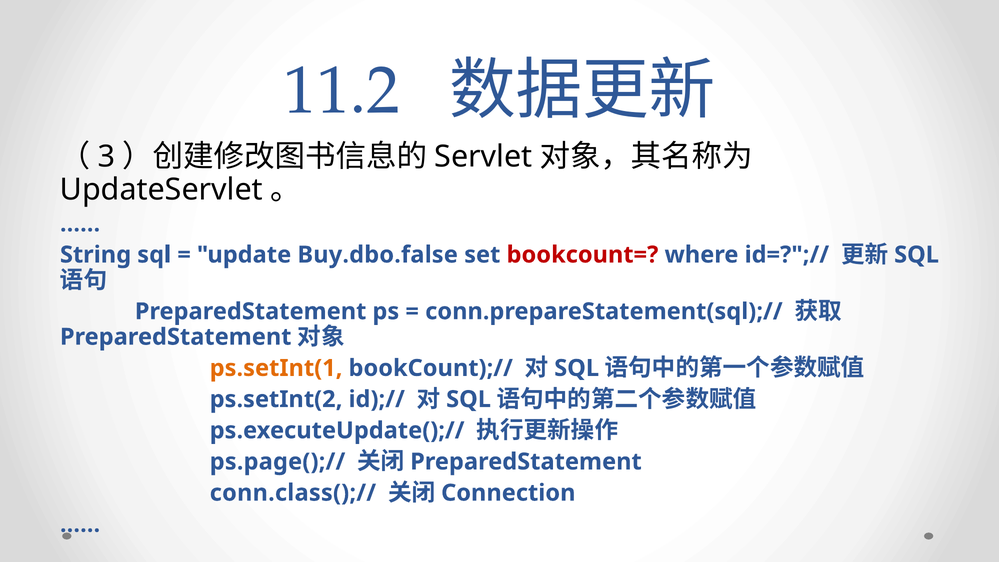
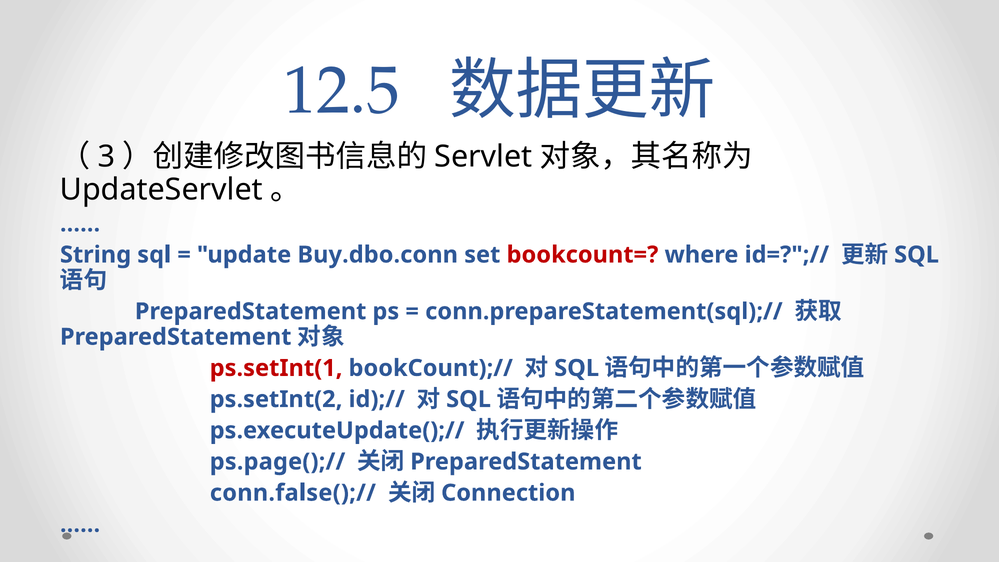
11.2: 11.2 -> 12.5
Buy.dbo.false: Buy.dbo.false -> Buy.dbo.conn
ps.setInt(1 colour: orange -> red
conn.class();//: conn.class();// -> conn.false();//
